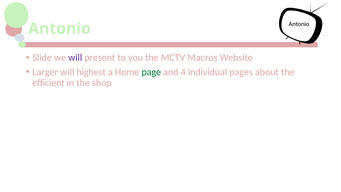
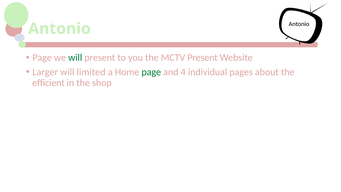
Slide at (42, 58): Slide -> Page
will at (75, 58) colour: purple -> green
MCTV Macros: Macros -> Present
highest: highest -> limited
